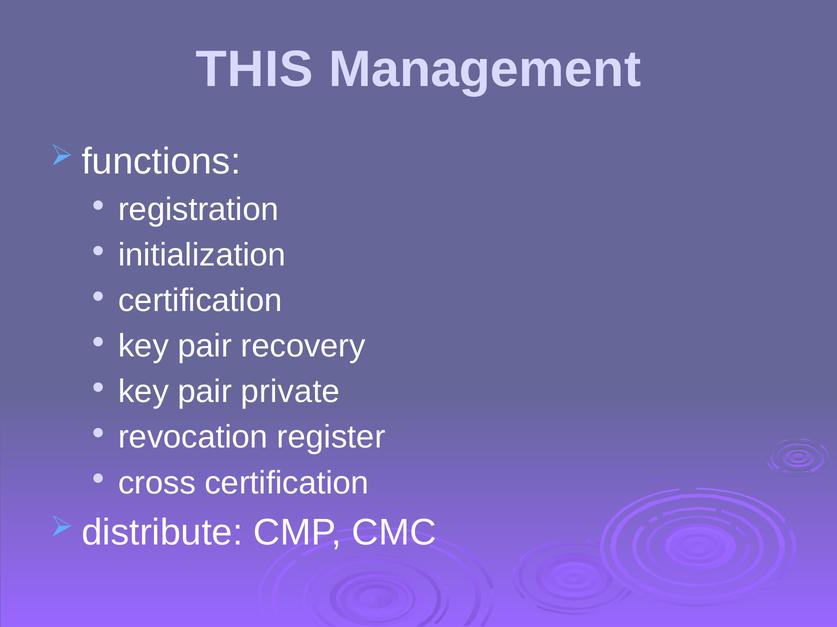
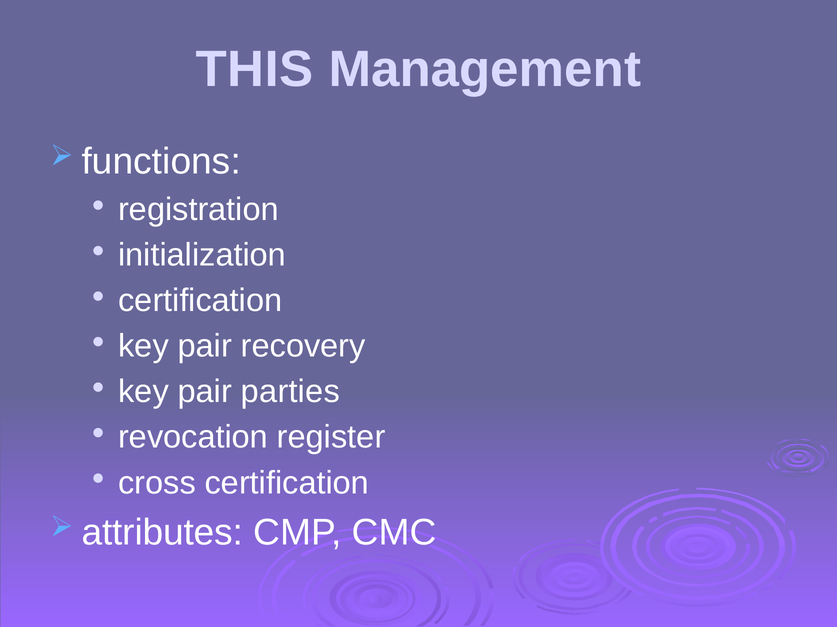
private: private -> parties
distribute: distribute -> attributes
